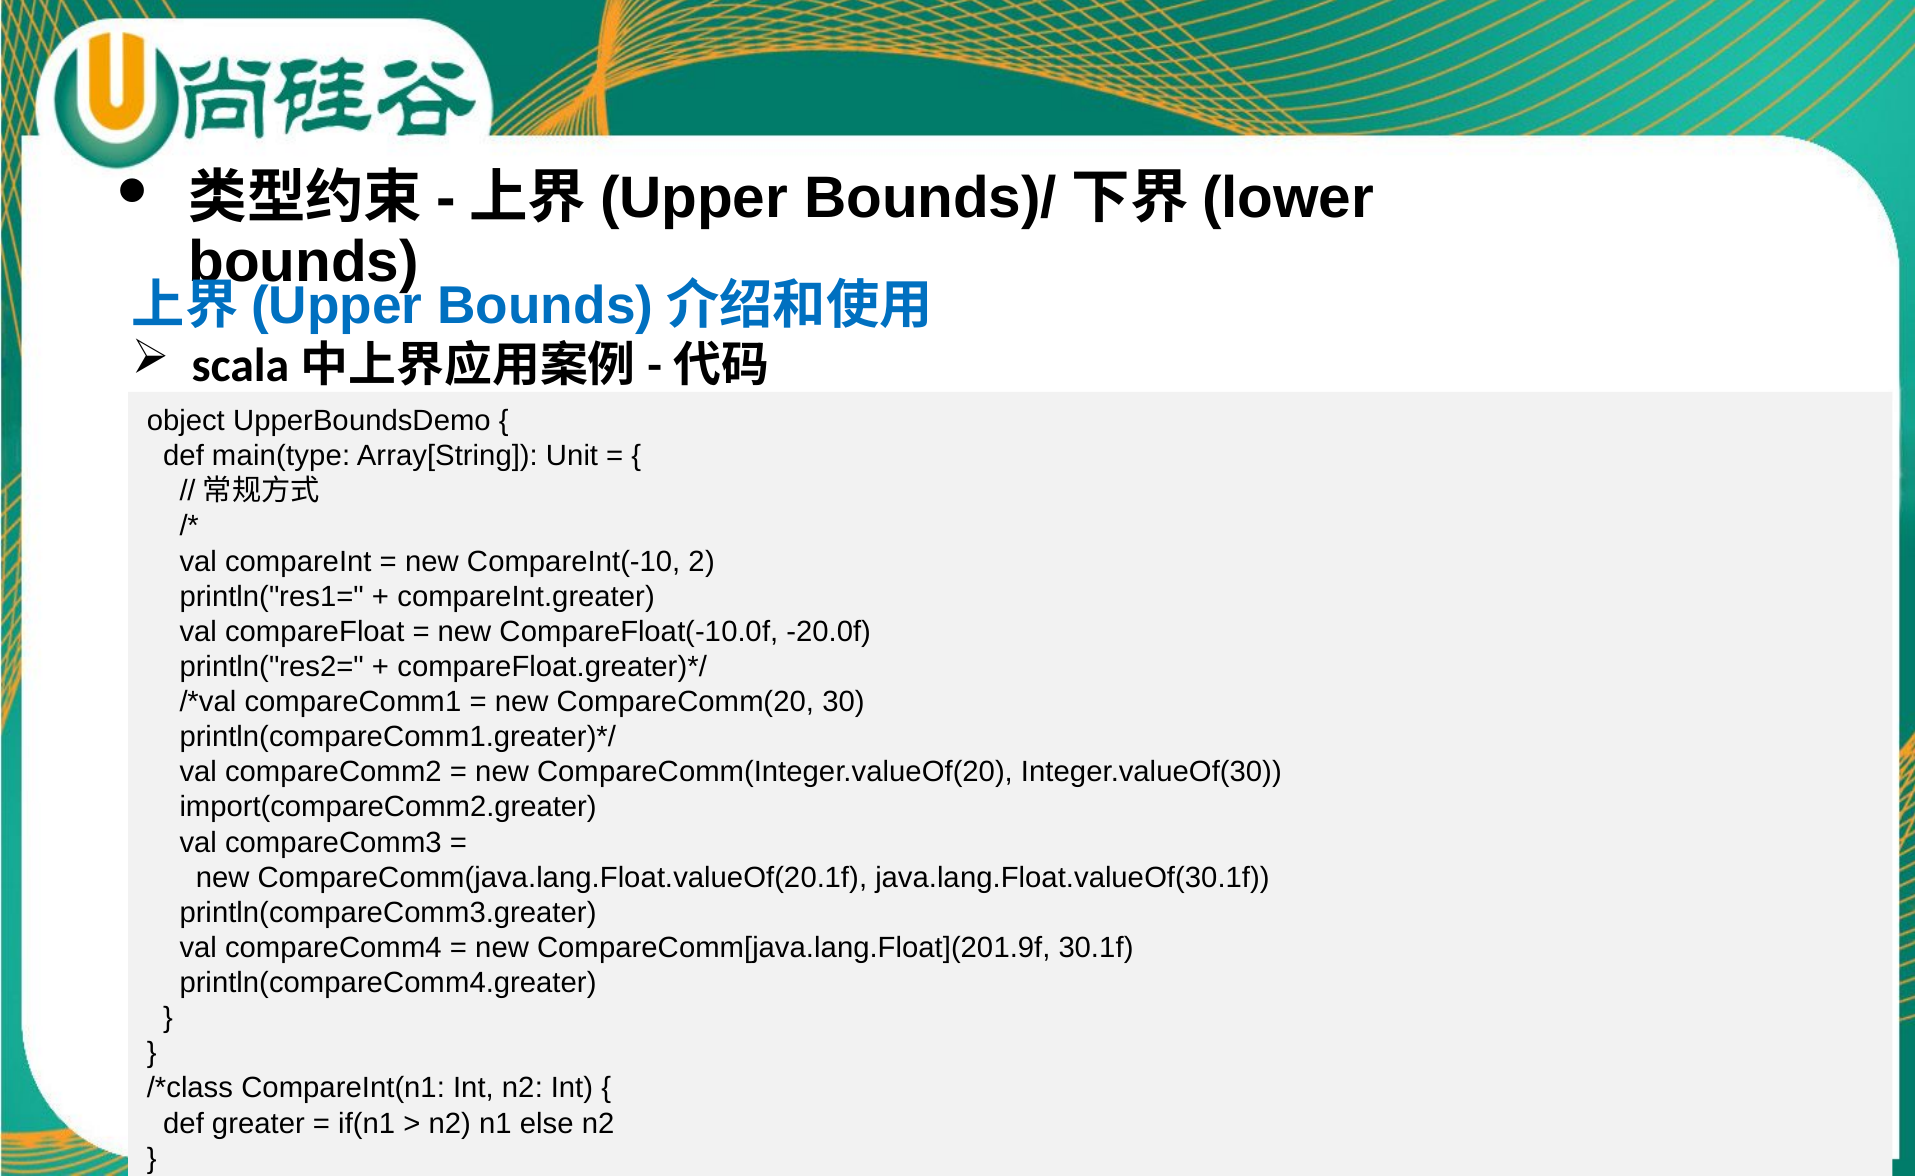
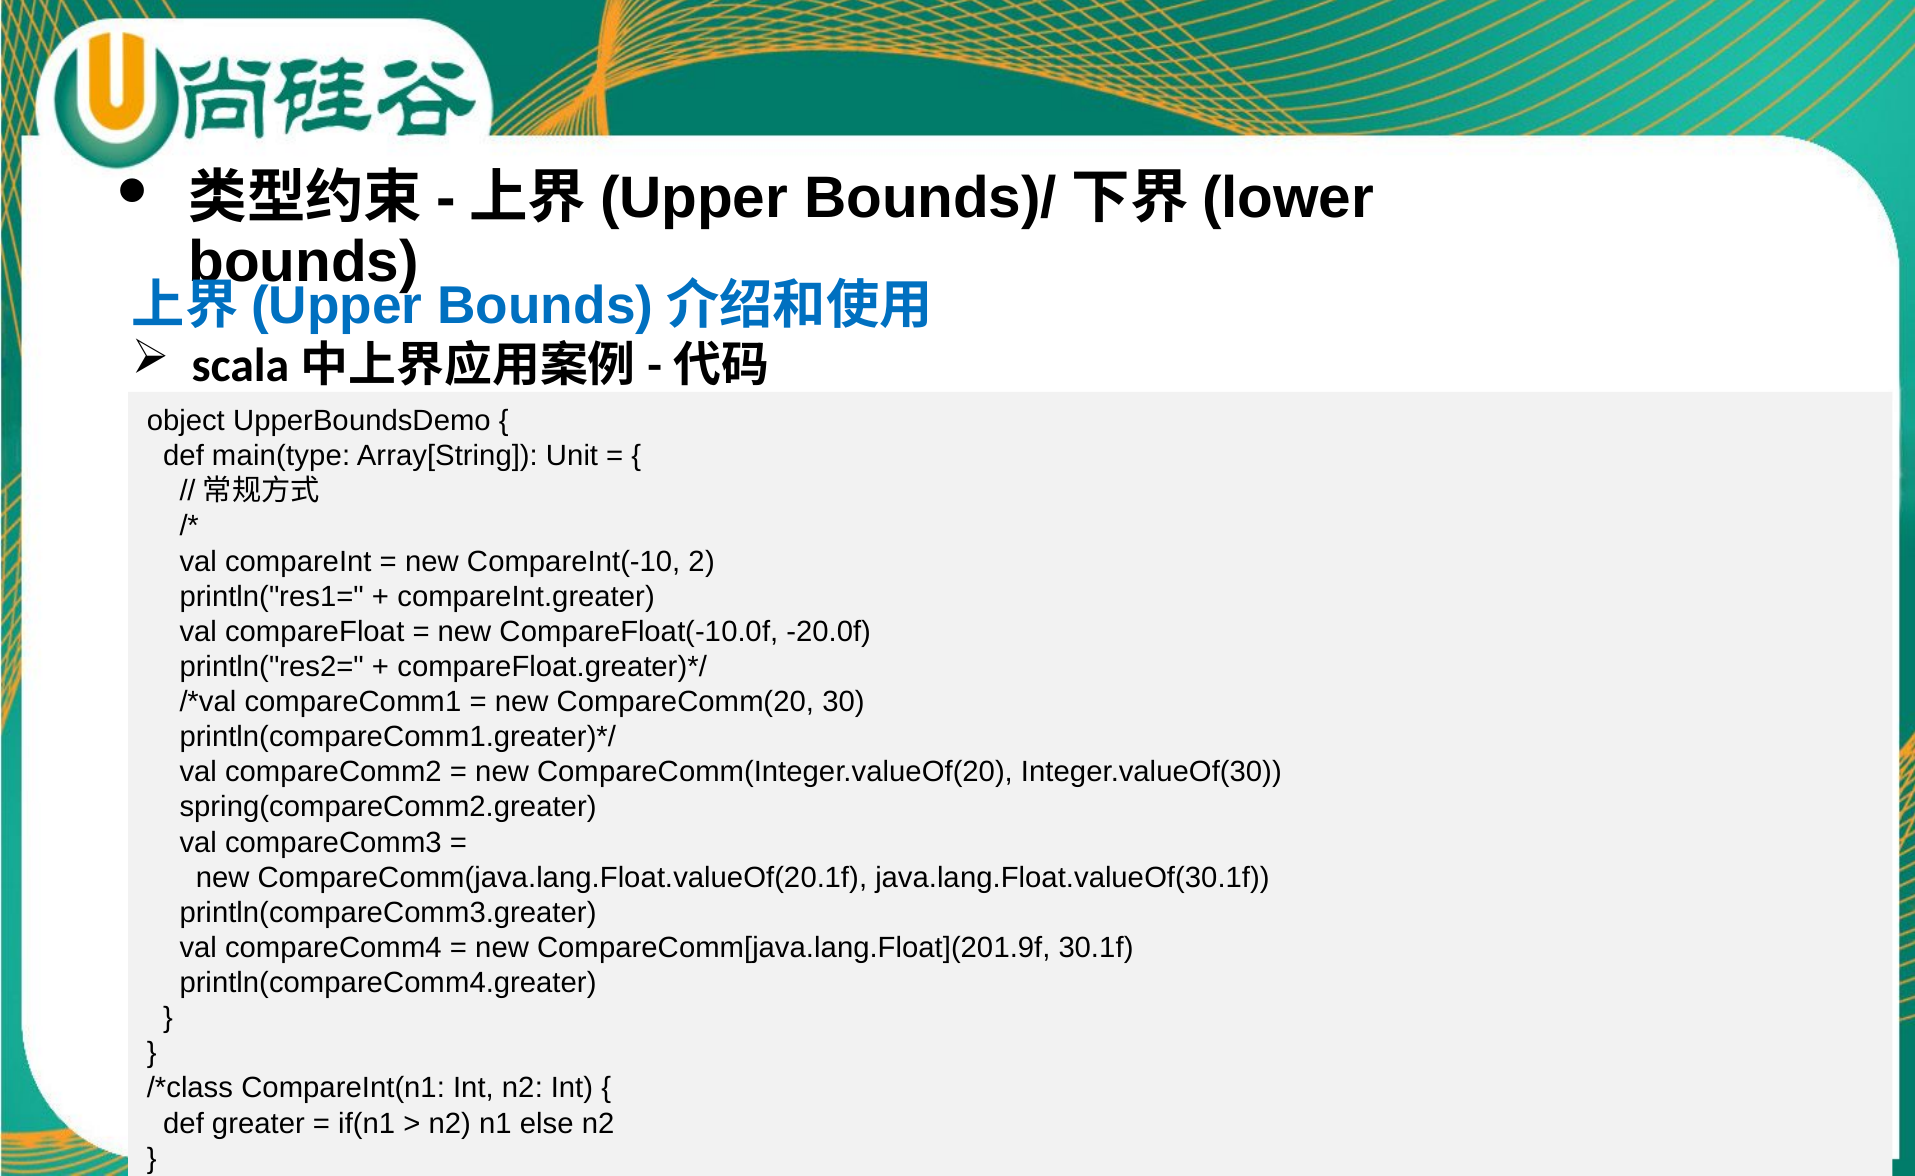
import(compareComm2.greater: import(compareComm2.greater -> spring(compareComm2.greater
